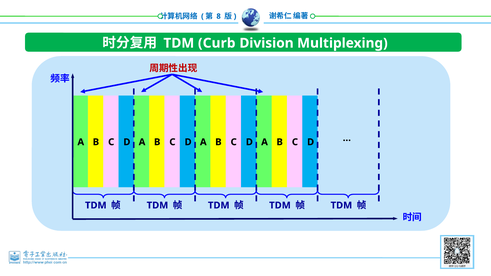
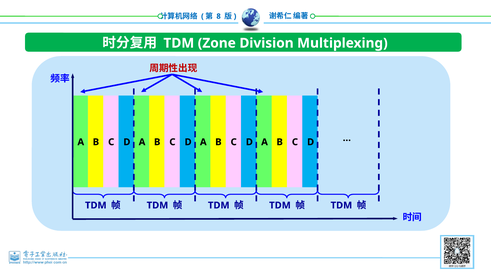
Curb: Curb -> Zone
